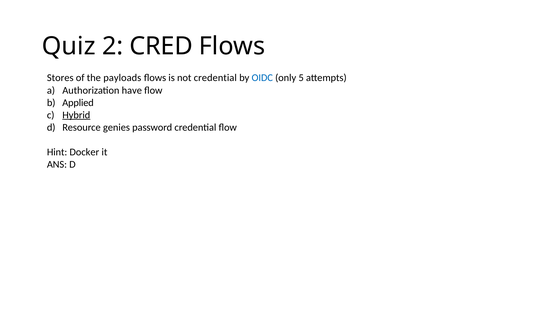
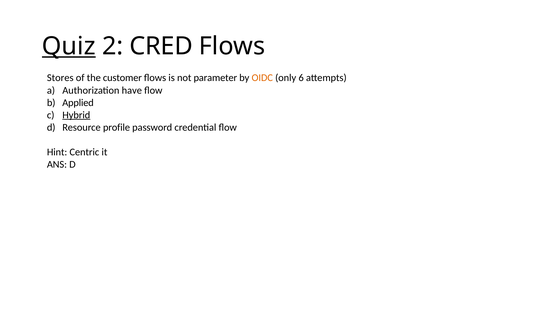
Quiz underline: none -> present
payloads: payloads -> customer
not credential: credential -> parameter
OIDC colour: blue -> orange
5: 5 -> 6
genies: genies -> profile
Docker: Docker -> Centric
